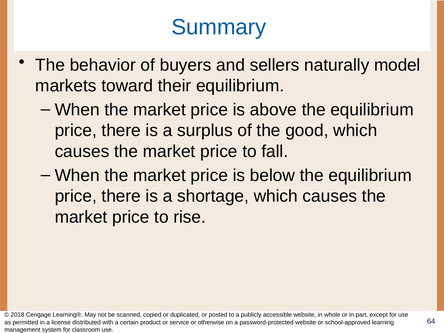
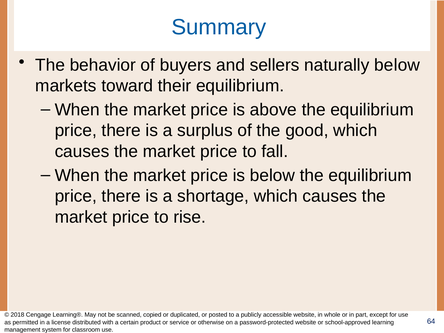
naturally model: model -> below
